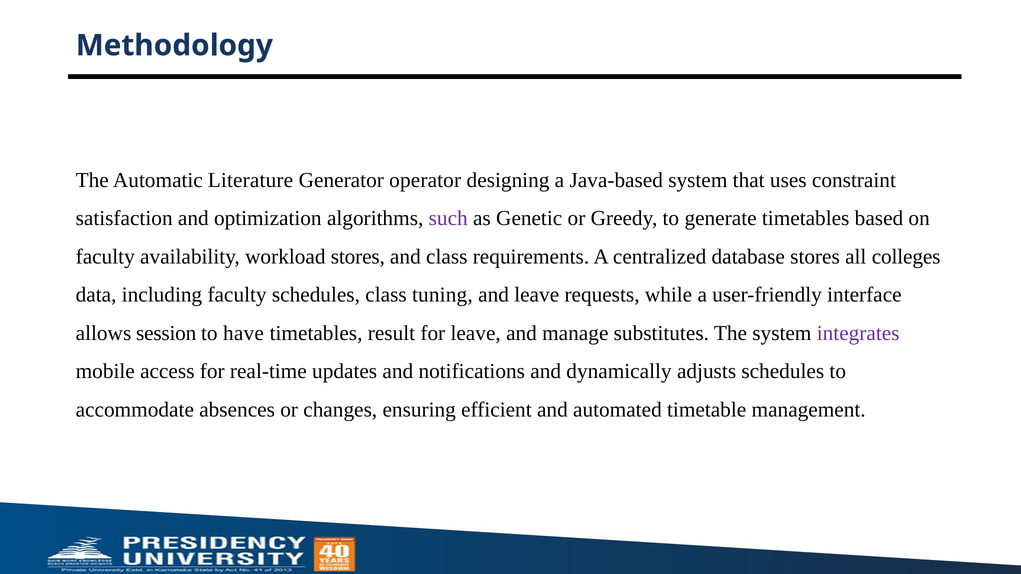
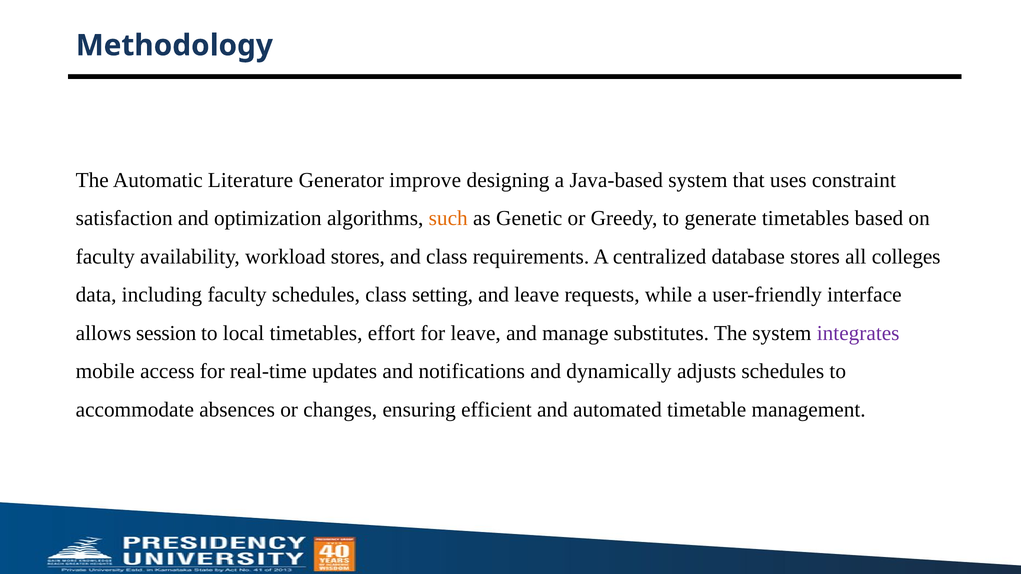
operator: operator -> improve
such colour: purple -> orange
tuning: tuning -> setting
have: have -> local
result: result -> effort
